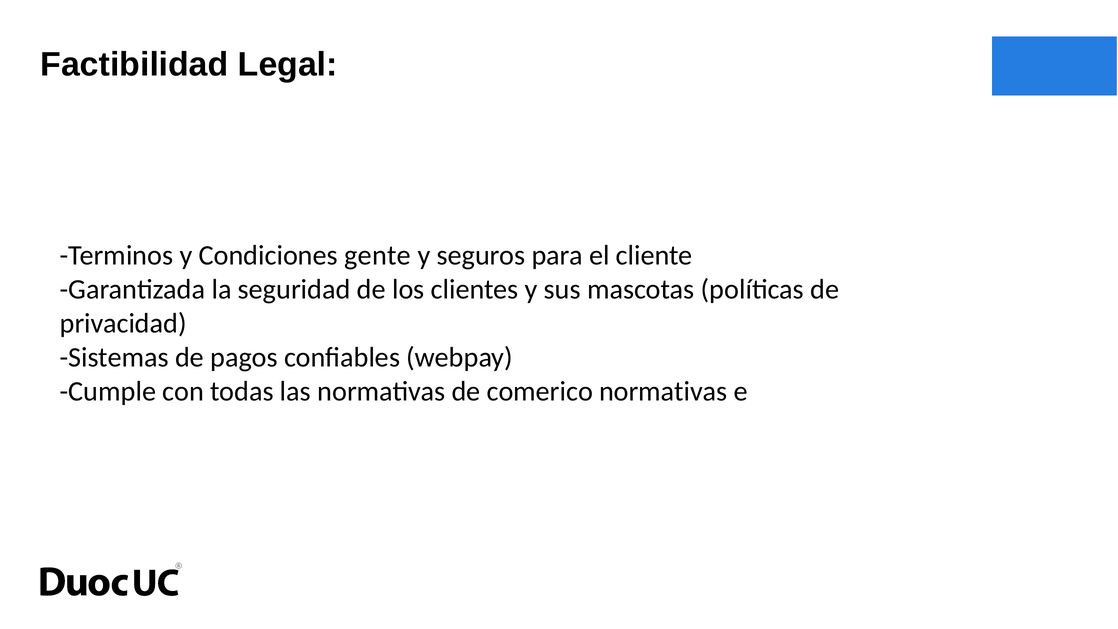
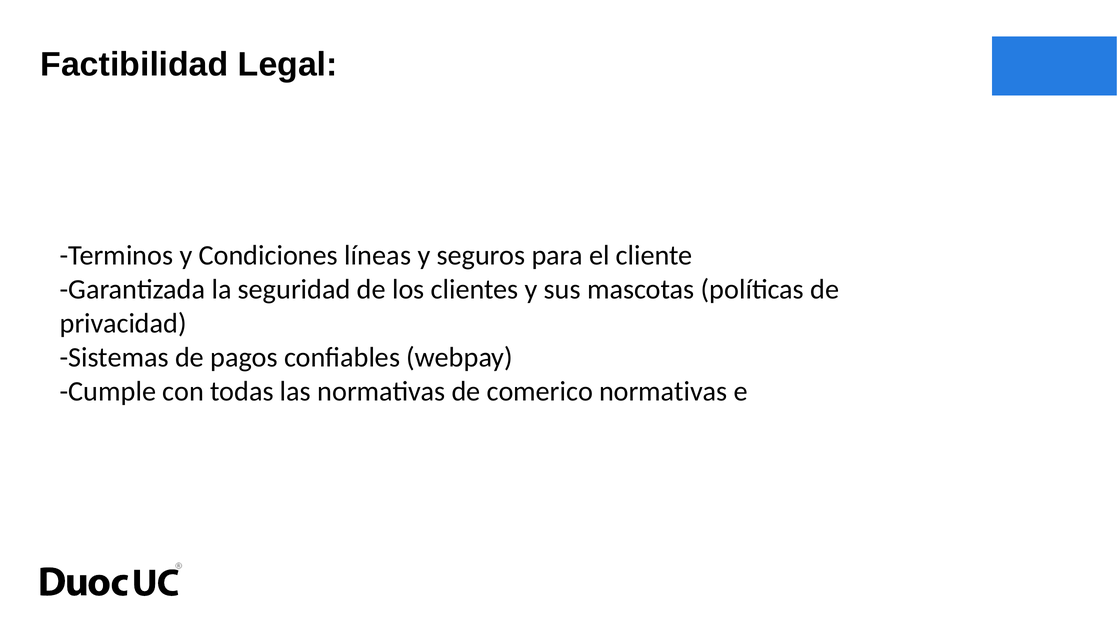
gente: gente -> líneas
